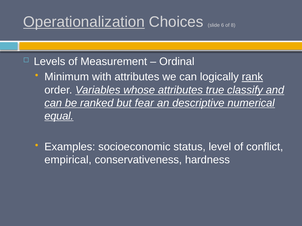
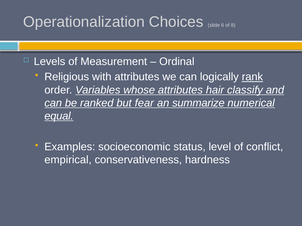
Operationalization underline: present -> none
Minimum: Minimum -> Religious
true: true -> hair
descriptive: descriptive -> summarize
